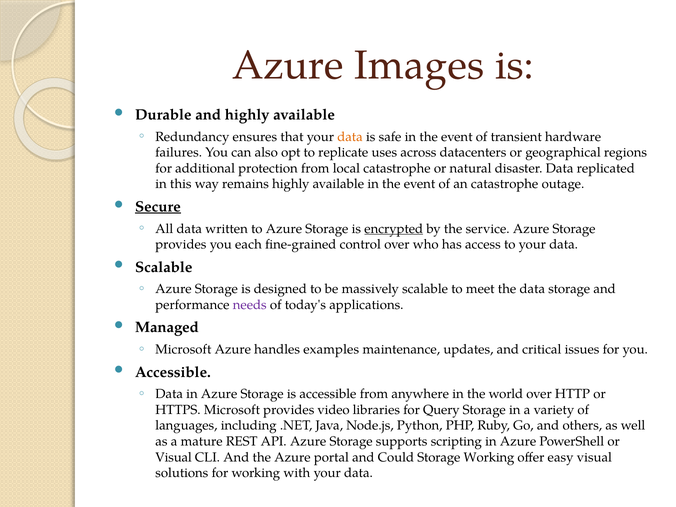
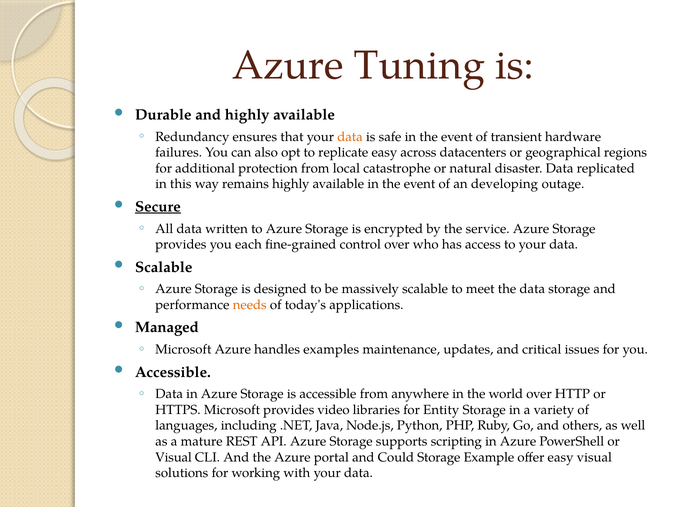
Images: Images -> Tuning
replicate uses: uses -> easy
an catastrophe: catastrophe -> developing
encrypted underline: present -> none
needs colour: purple -> orange
Query: Query -> Entity
Storage Working: Working -> Example
